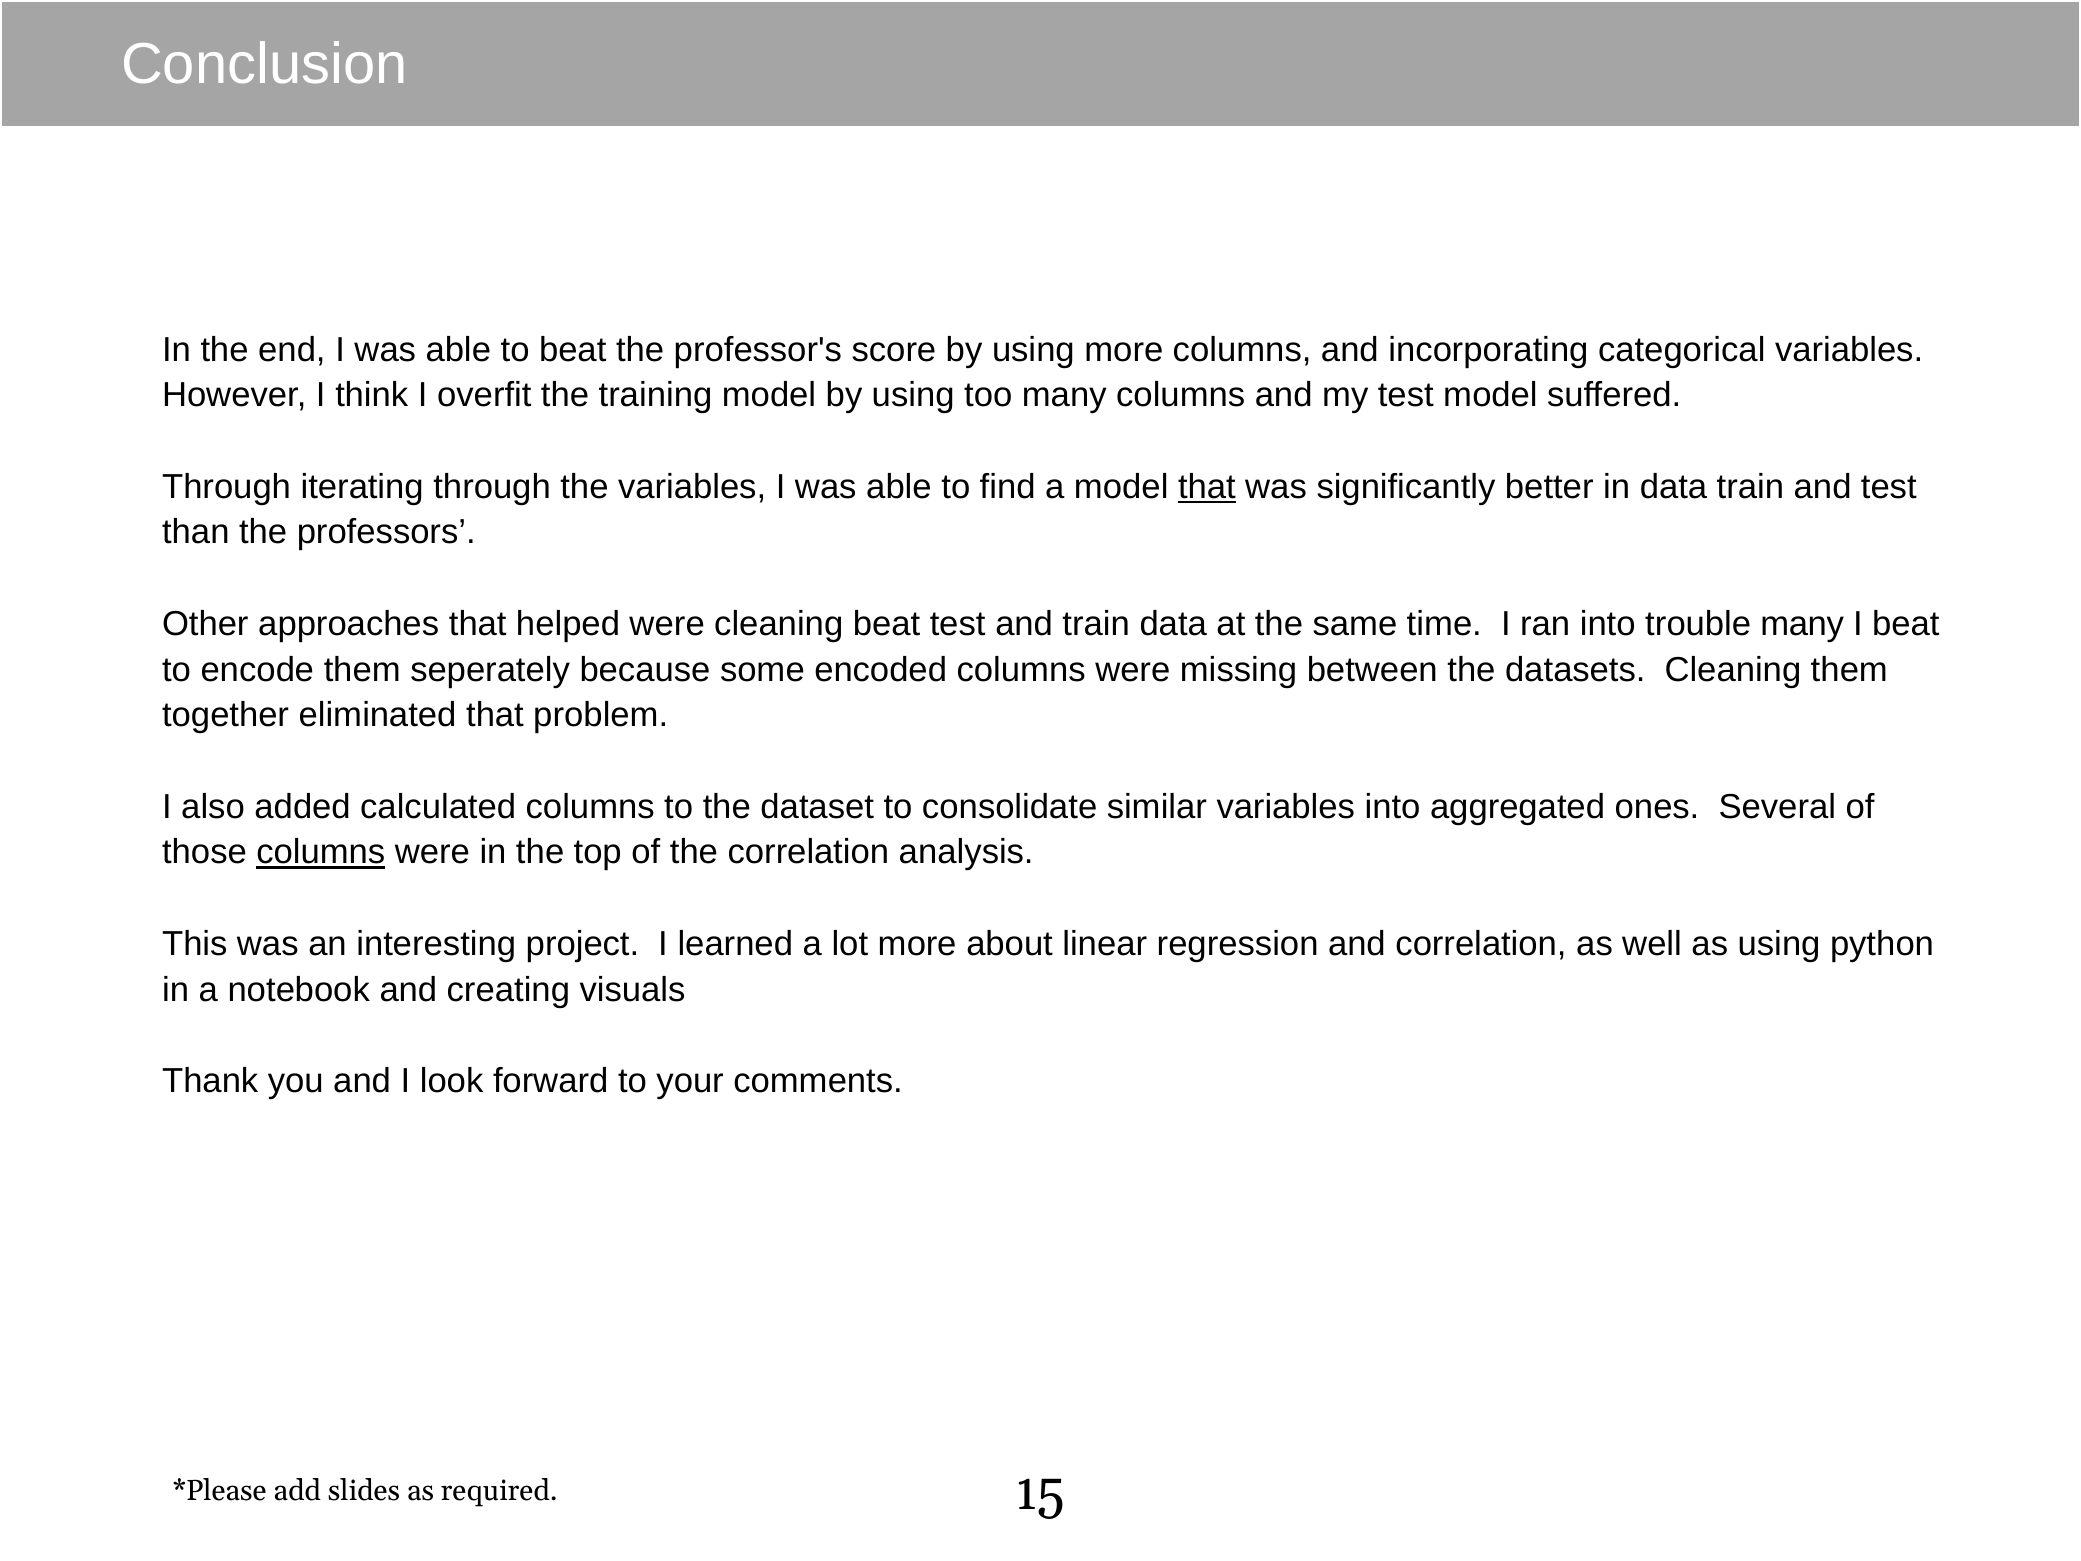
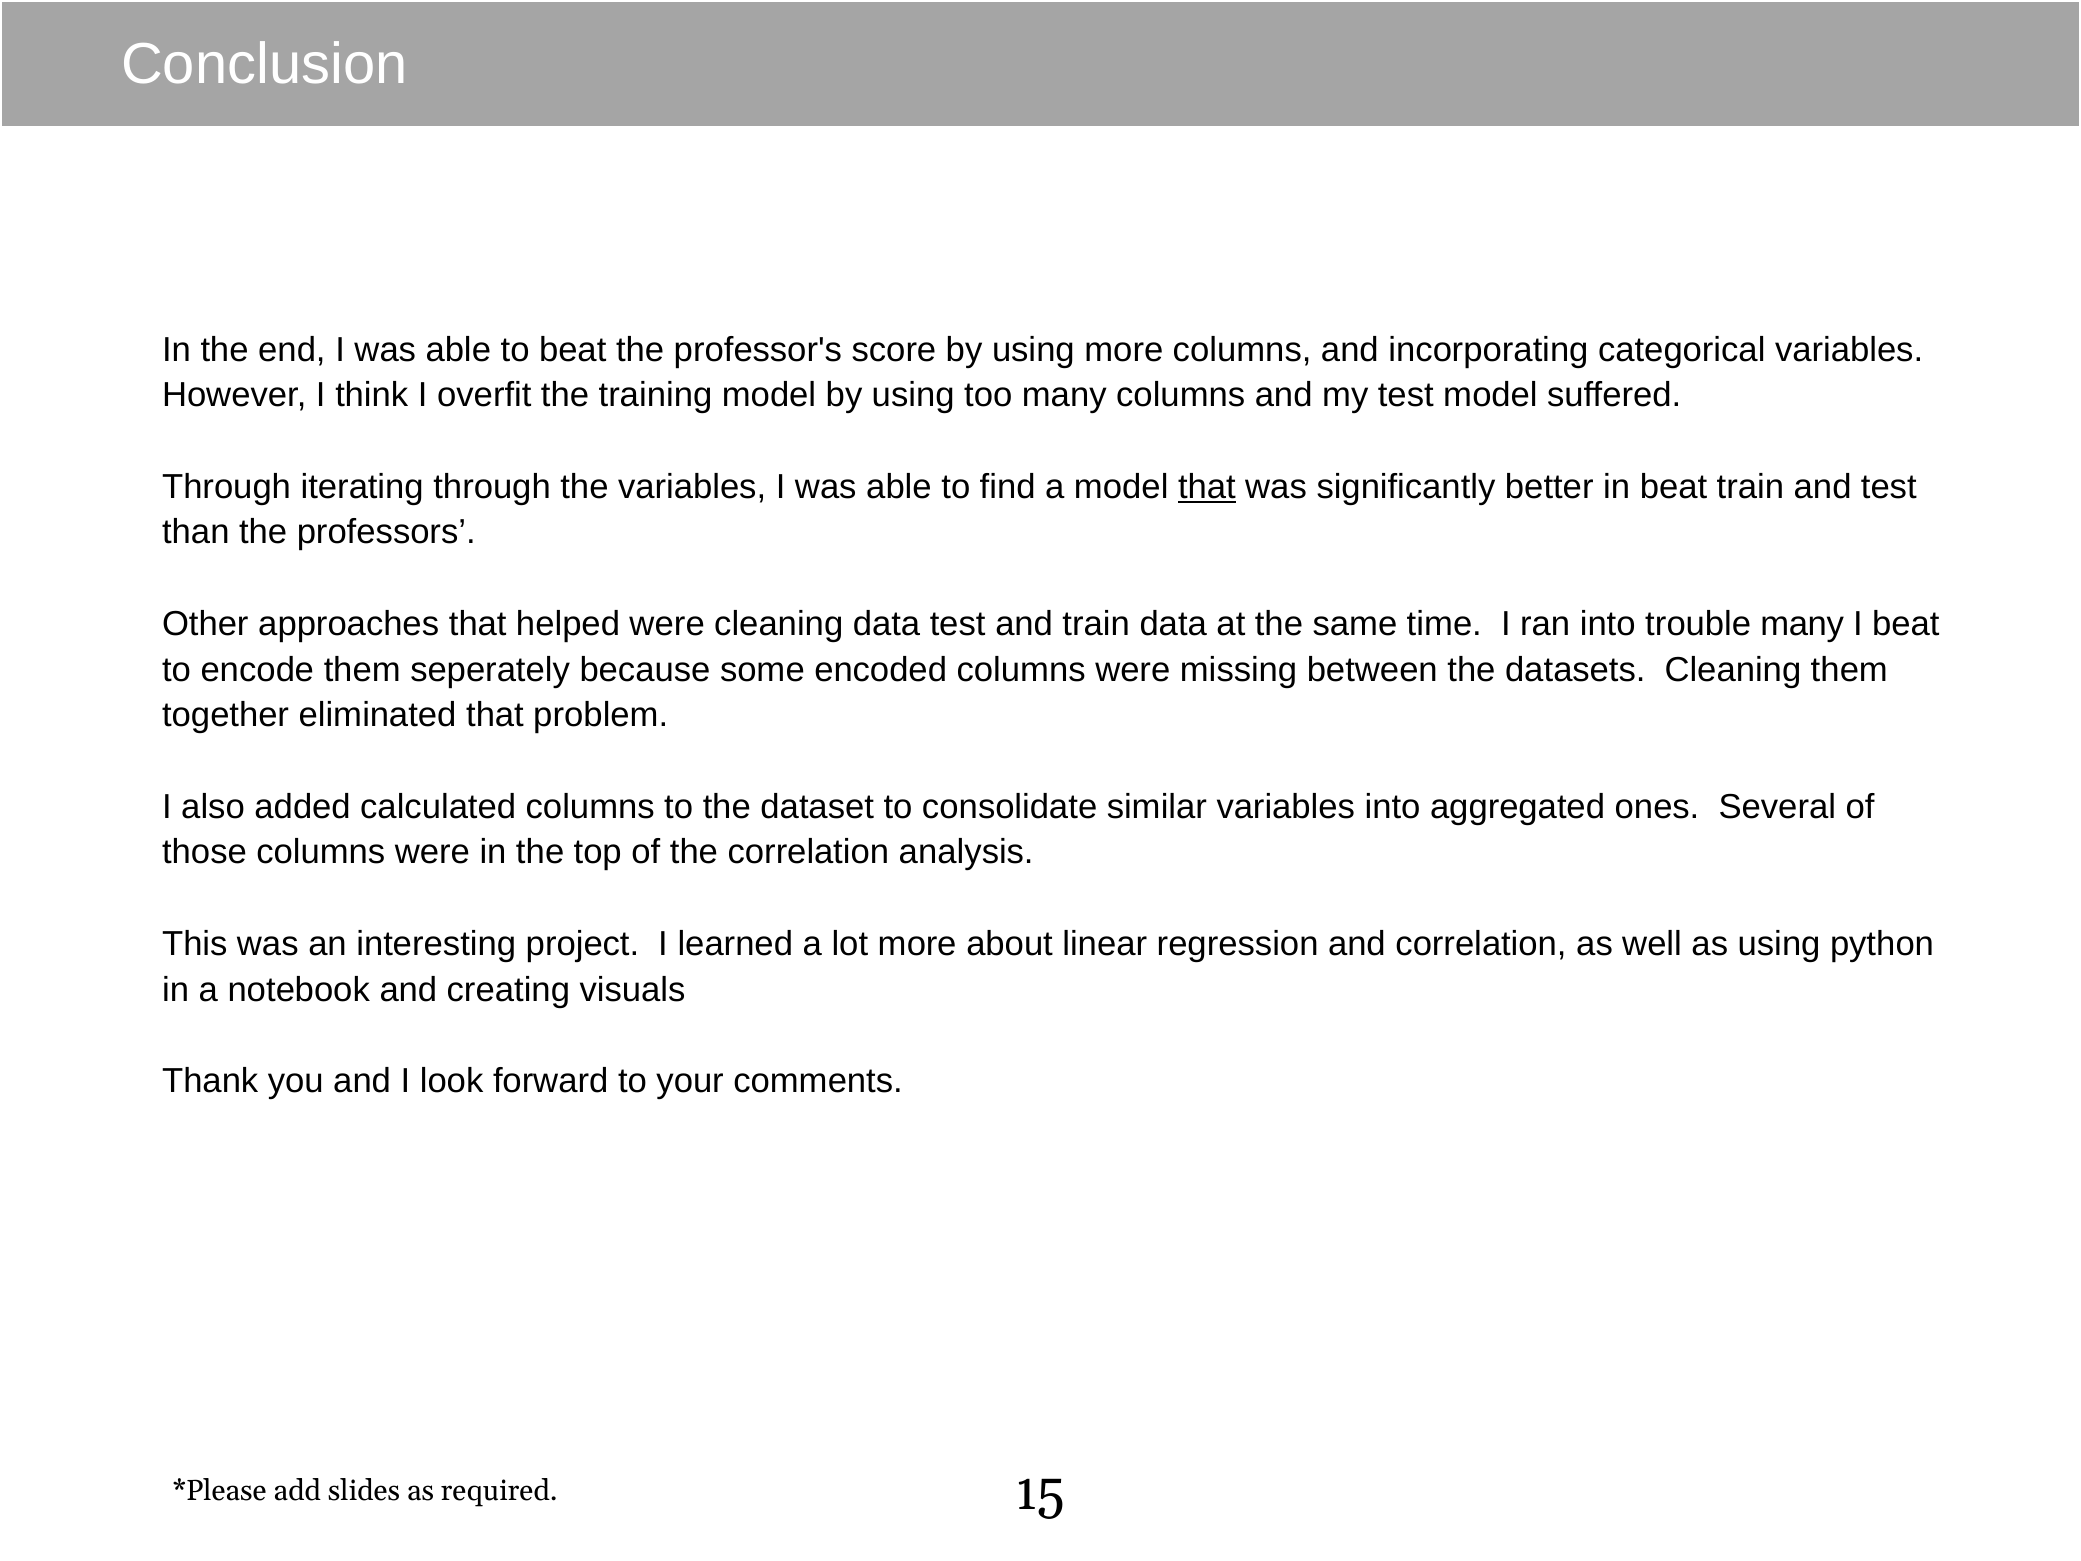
in data: data -> beat
cleaning beat: beat -> data
columns at (321, 852) underline: present -> none
